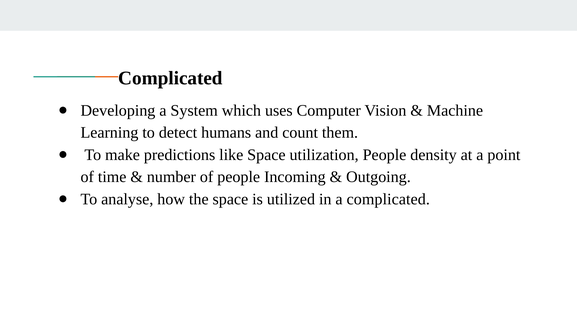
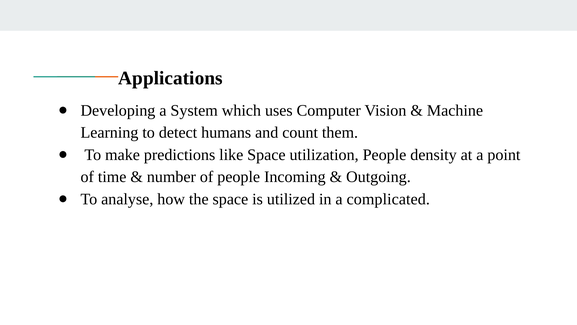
Complicated at (171, 78): Complicated -> Applications
